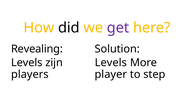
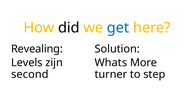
get colour: purple -> blue
Levels at (111, 63): Levels -> Whats
players: players -> second
player: player -> turner
